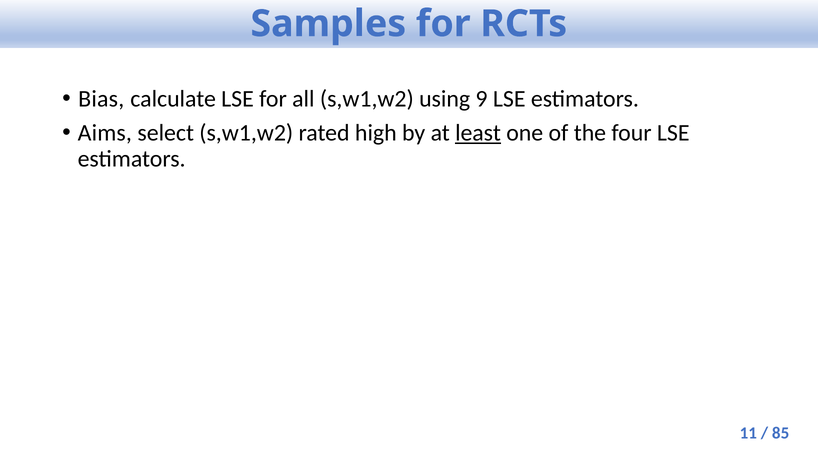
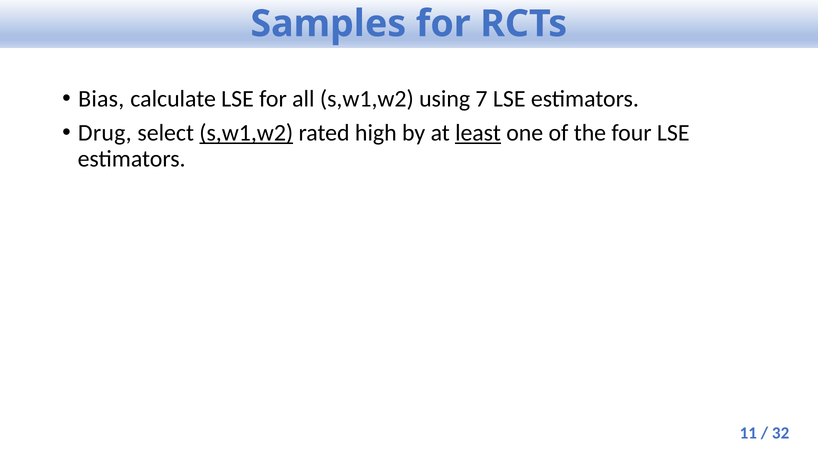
9: 9 -> 7
Aims: Aims -> Drug
s,w1,w2 at (246, 133) underline: none -> present
85: 85 -> 32
